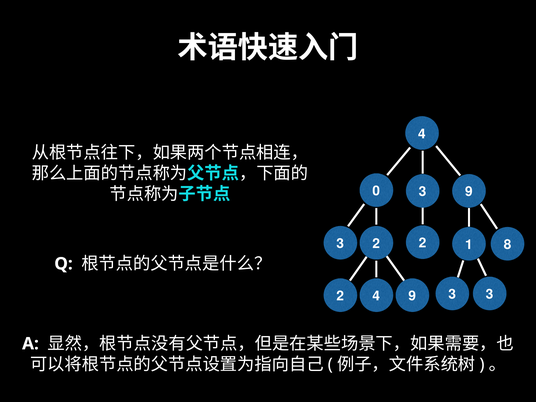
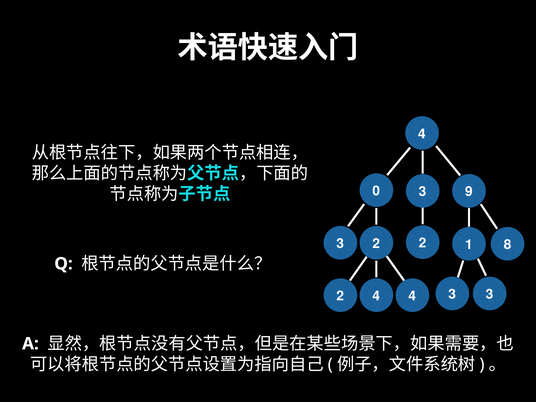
9 at (412, 296): 9 -> 4
